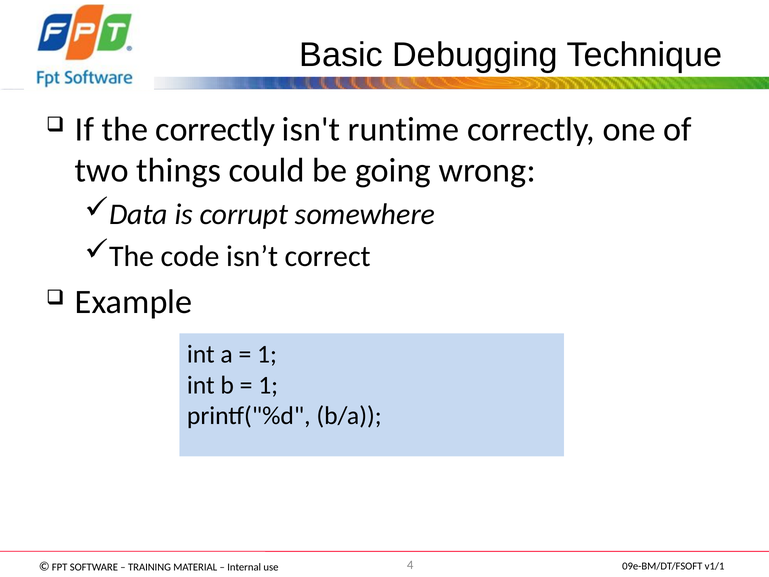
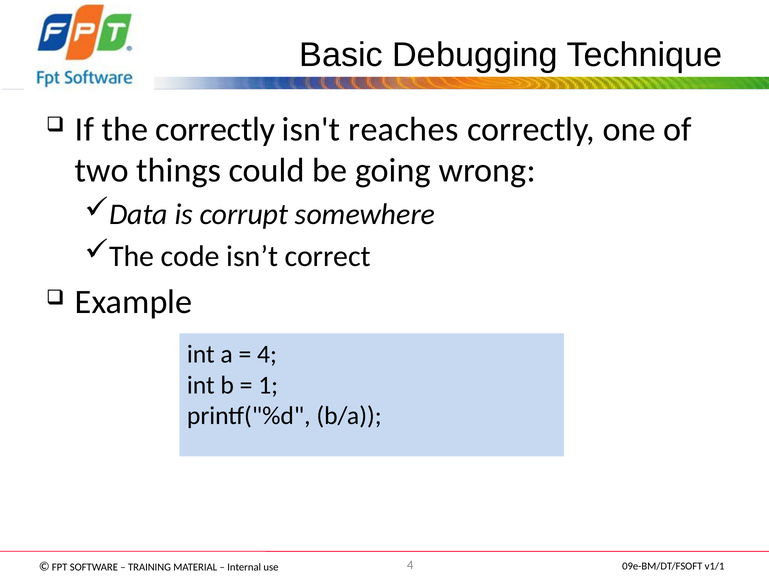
runtime: runtime -> reaches
1 at (267, 354): 1 -> 4
